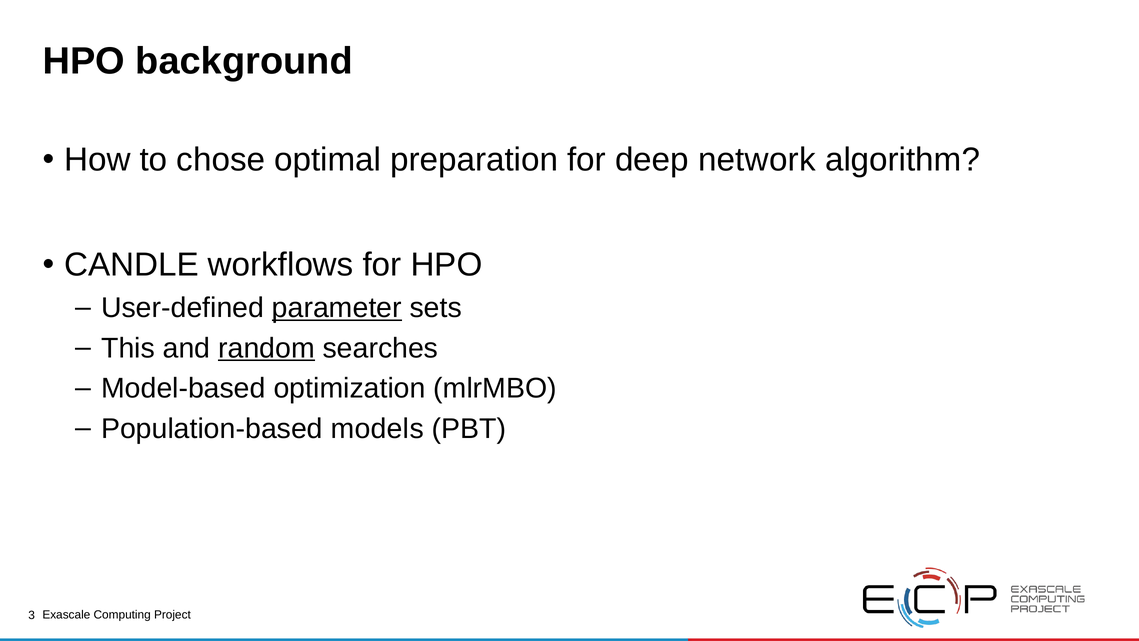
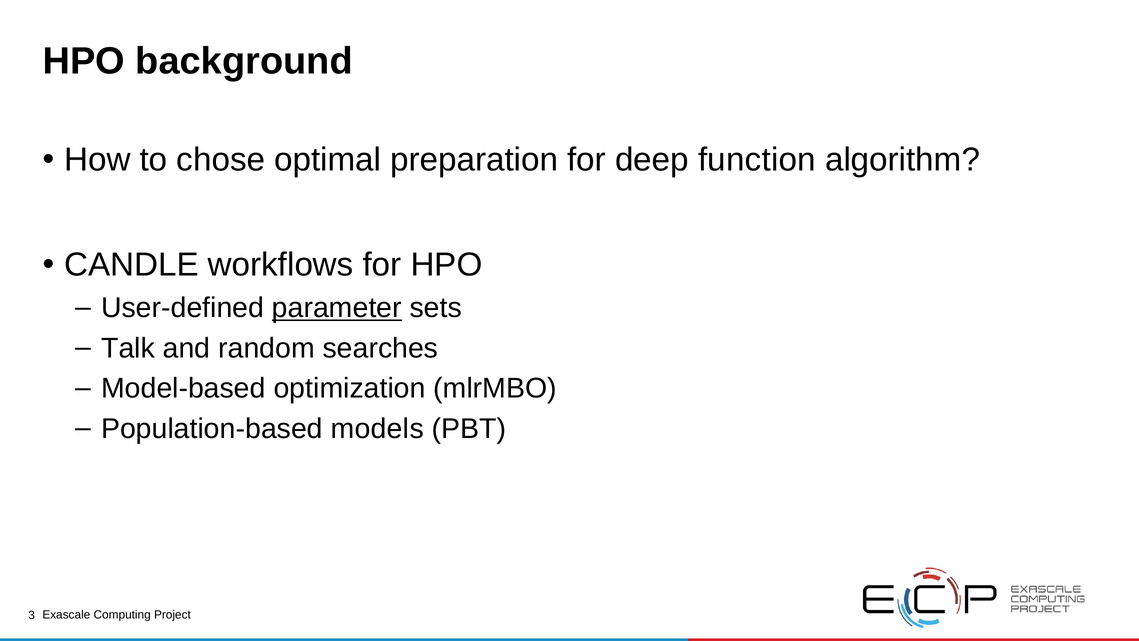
network: network -> function
This: This -> Talk
random underline: present -> none
